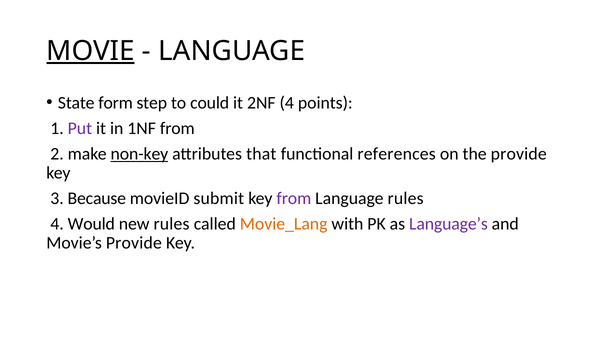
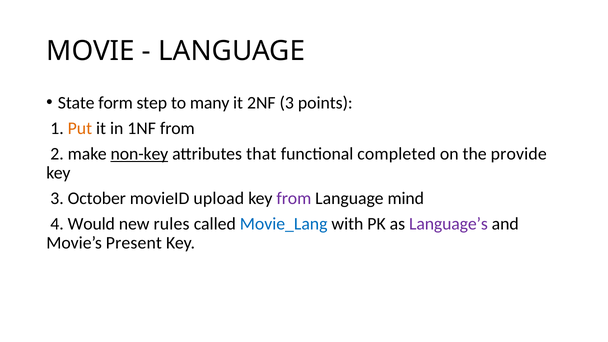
MOVIE underline: present -> none
could: could -> many
2NF 4: 4 -> 3
Put colour: purple -> orange
references: references -> completed
Because: Because -> October
submit: submit -> upload
Language rules: rules -> mind
Movie_Lang colour: orange -> blue
Movie’s Provide: Provide -> Present
